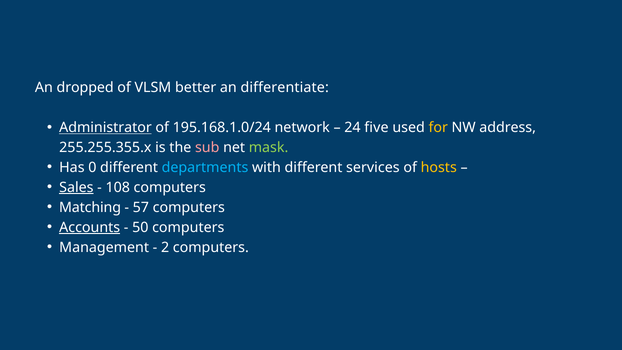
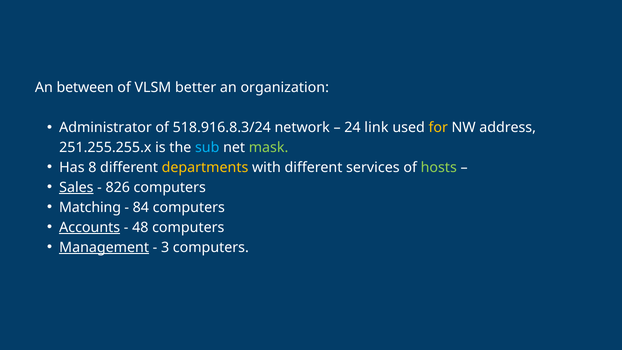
dropped: dropped -> between
differentiate: differentiate -> organization
Administrator underline: present -> none
195.168.1.0/24: 195.168.1.0/24 -> 518.916.8.3/24
five: five -> link
255.255.355.x: 255.255.355.x -> 251.255.255.x
sub colour: pink -> light blue
0: 0 -> 8
departments colour: light blue -> yellow
hosts colour: yellow -> light green
108: 108 -> 826
57: 57 -> 84
50: 50 -> 48
Management underline: none -> present
2: 2 -> 3
